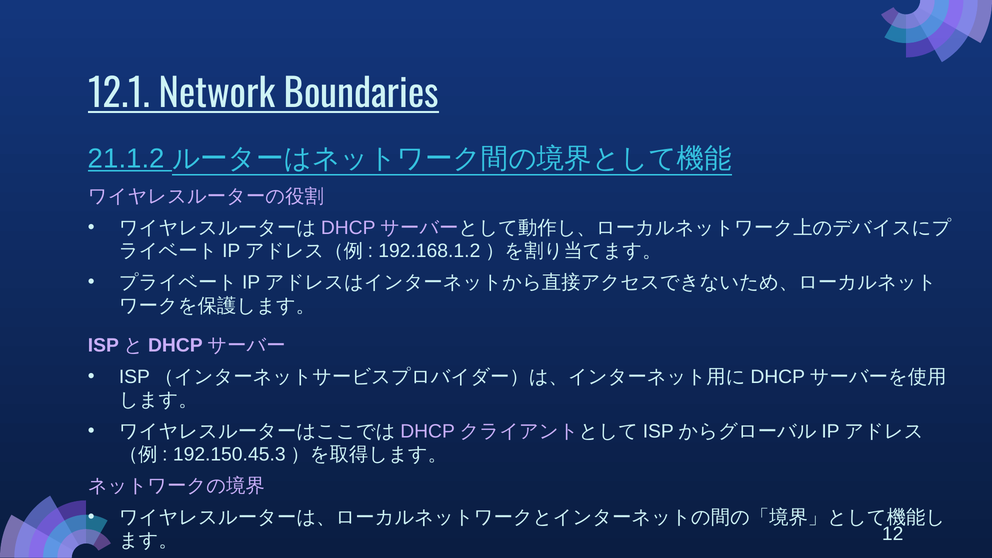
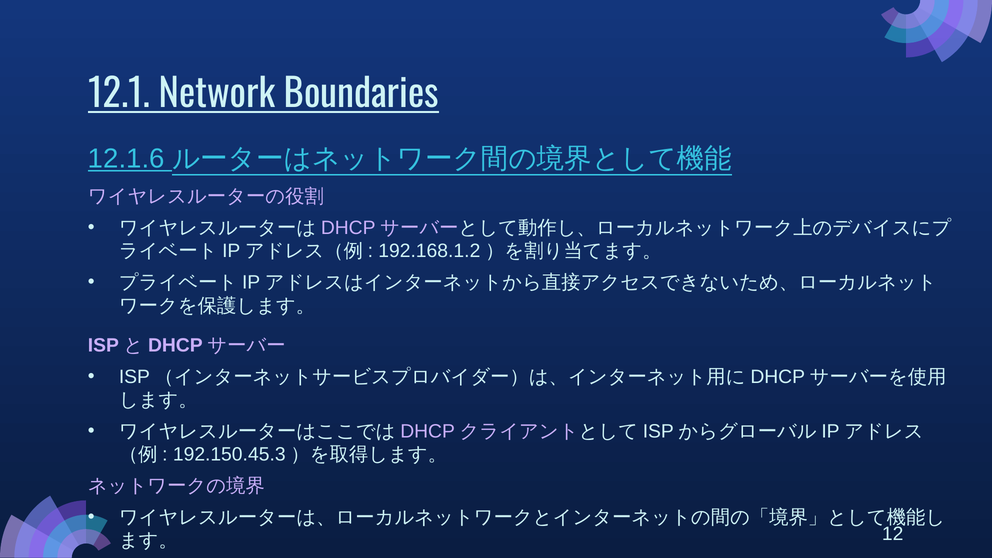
21.1.2: 21.1.2 -> 12.1.6
